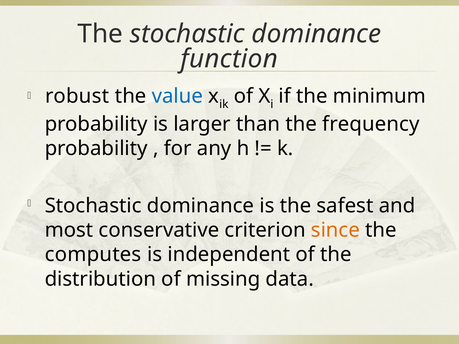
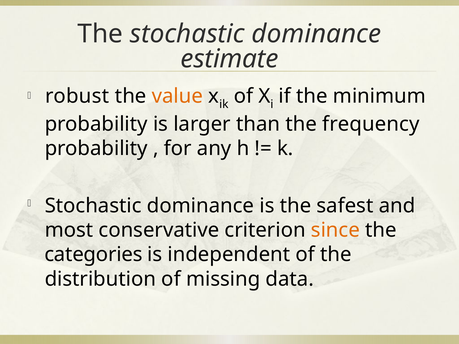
function: function -> estimate
value colour: blue -> orange
computes: computes -> categories
